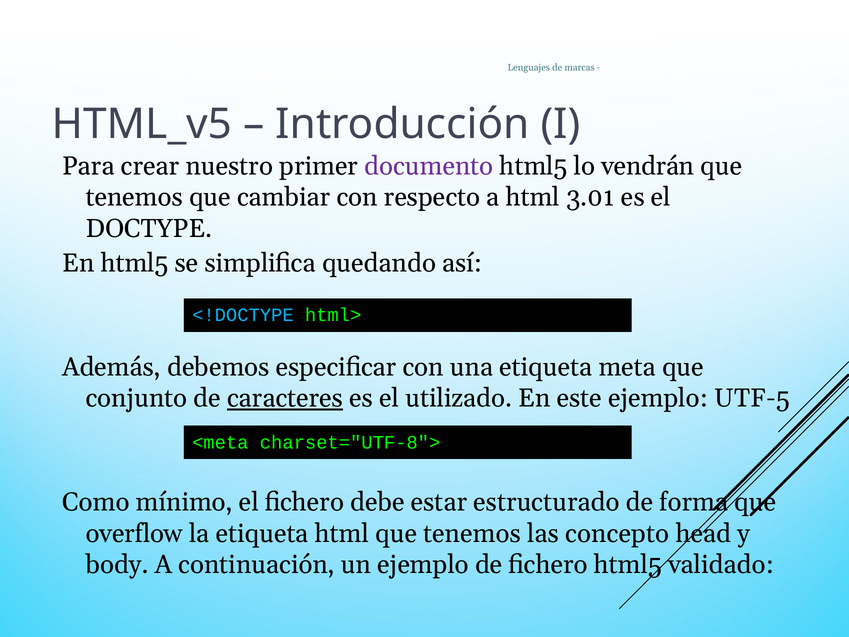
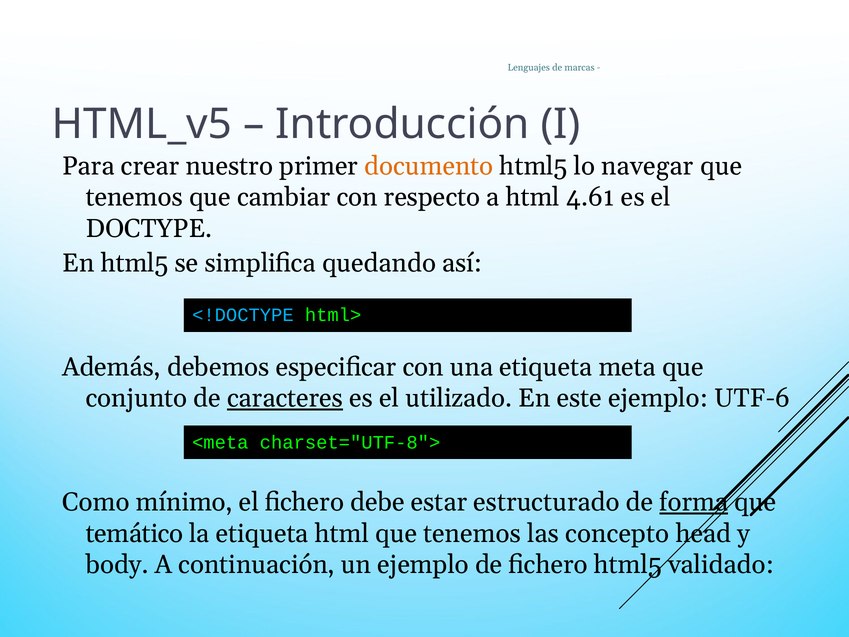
documento colour: purple -> orange
vendrán: vendrán -> navegar
3.01: 3.01 -> 4.61
UTF-5: UTF-5 -> UTF-6
forma underline: none -> present
overflow: overflow -> temático
